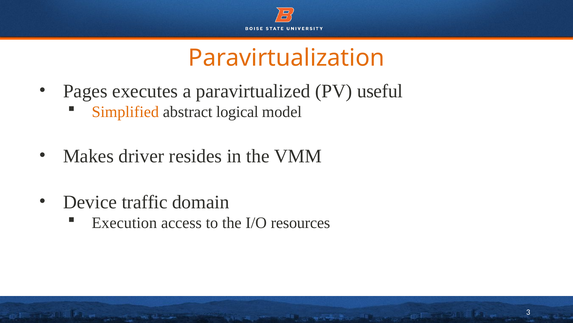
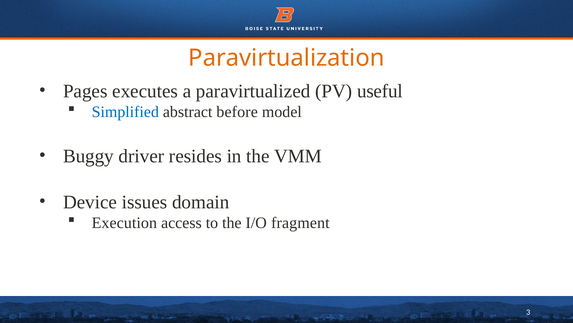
Simplified colour: orange -> blue
logical: logical -> before
Makes: Makes -> Buggy
traffic: traffic -> issues
resources: resources -> fragment
